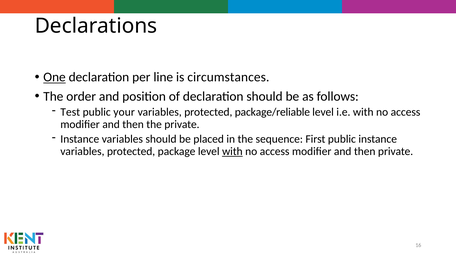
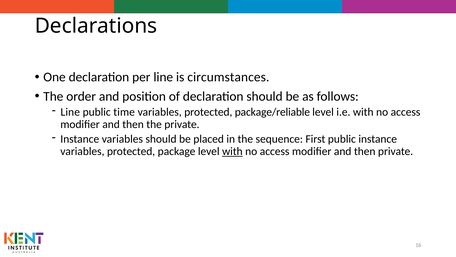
One underline: present -> none
Test at (70, 112): Test -> Line
your: your -> time
